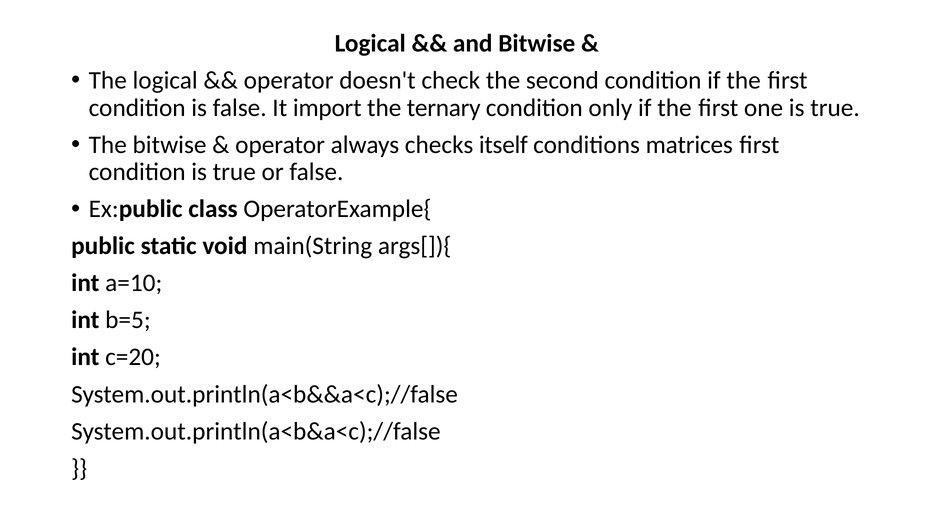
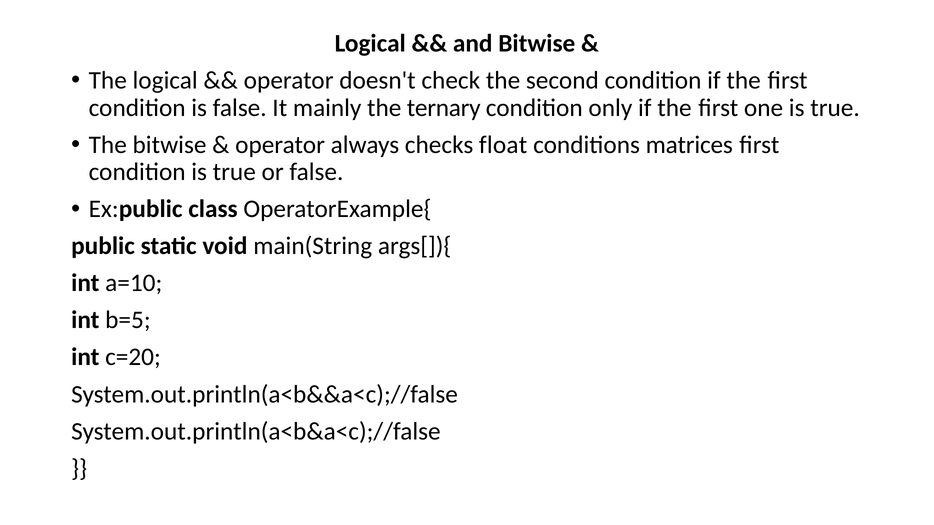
import: import -> mainly
itself: itself -> float
